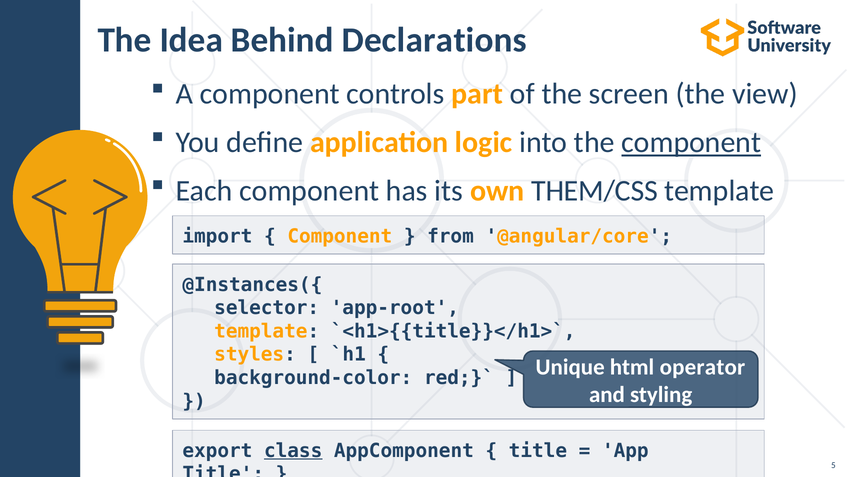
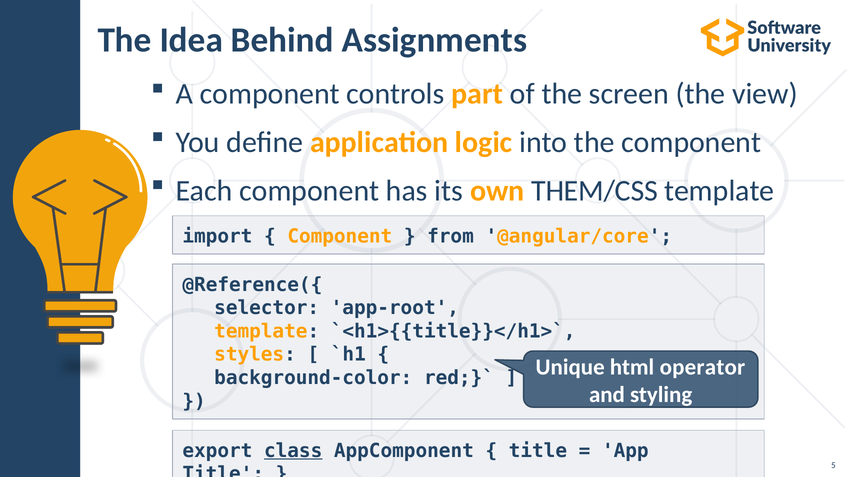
Declarations: Declarations -> Assignments
component at (691, 142) underline: present -> none
@Instances({: @Instances({ -> @Reference({
